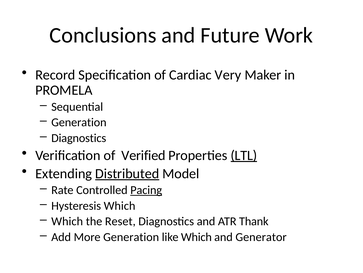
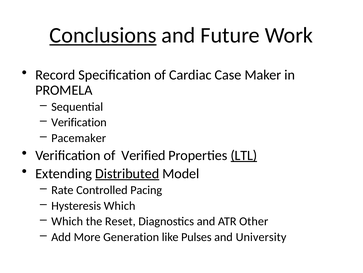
Conclusions underline: none -> present
Very: Very -> Case
Generation at (79, 122): Generation -> Verification
Diagnostics at (79, 138): Diagnostics -> Pacemaker
Pacing underline: present -> none
Thank: Thank -> Other
like Which: Which -> Pulses
Generator: Generator -> University
